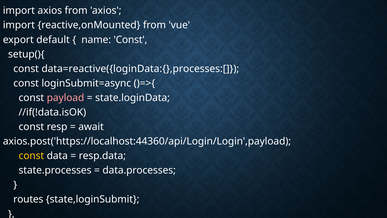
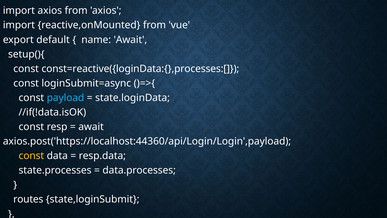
name Const: Const -> Await
data=reactive({loginData:{},processes:[: data=reactive({loginData:{},processes:[ -> const=reactive({loginData:{},processes:[
payload colour: pink -> light blue
